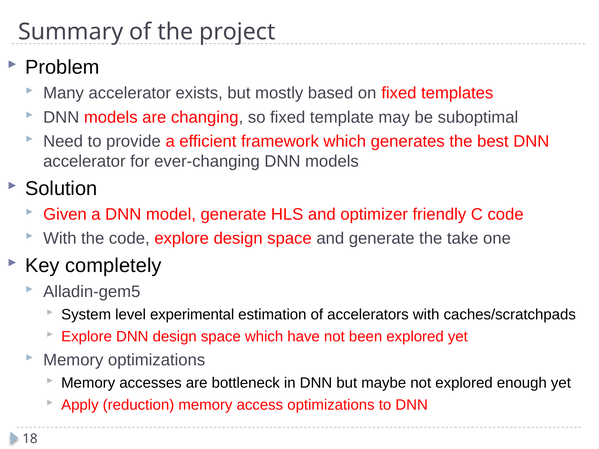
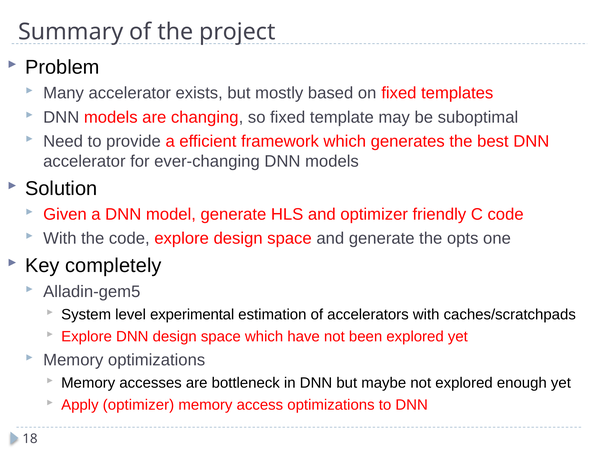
take: take -> opts
Apply reduction: reduction -> optimizer
